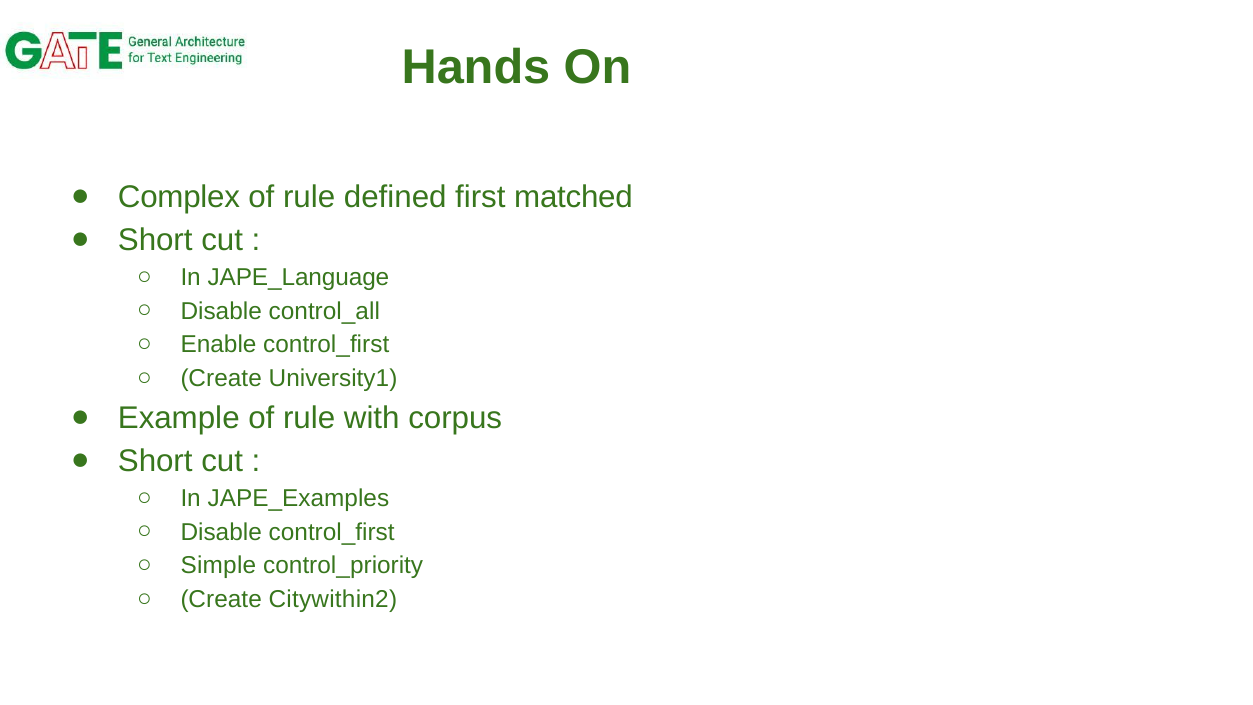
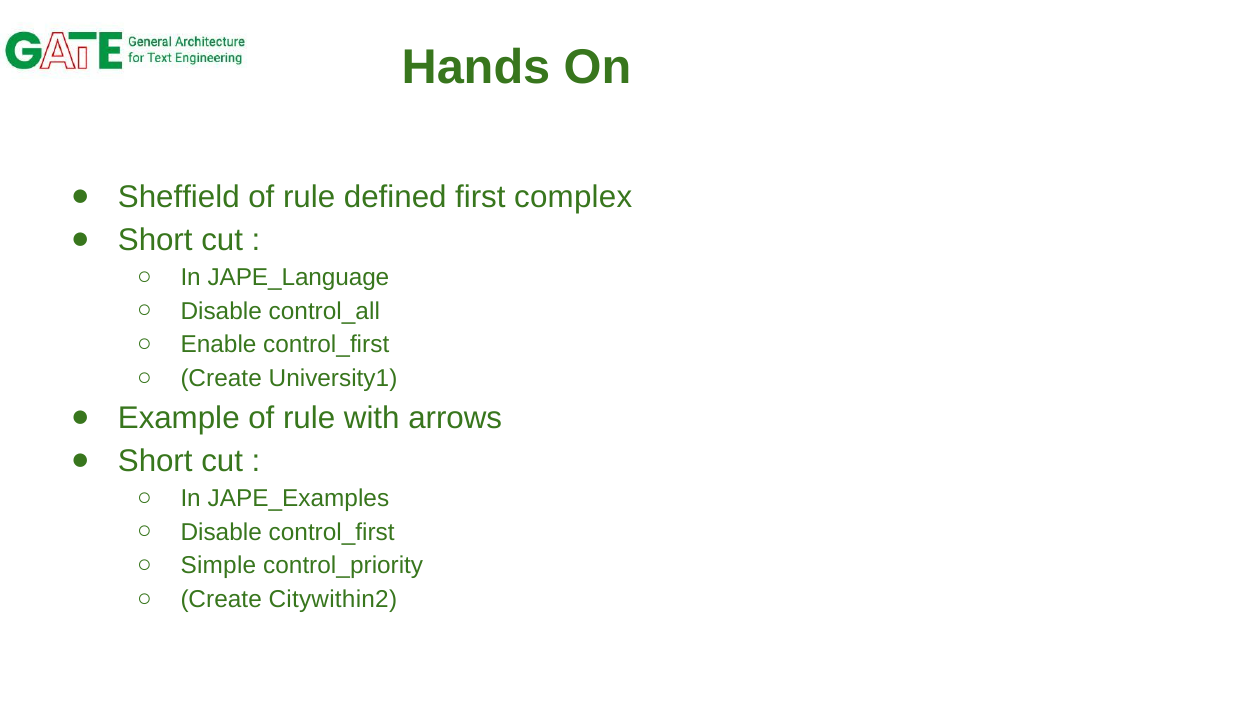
Complex: Complex -> Sheffield
matched: matched -> complex
corpus: corpus -> arrows
